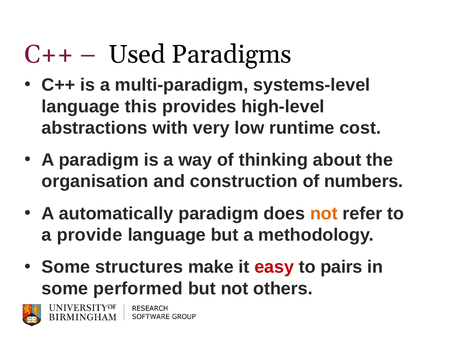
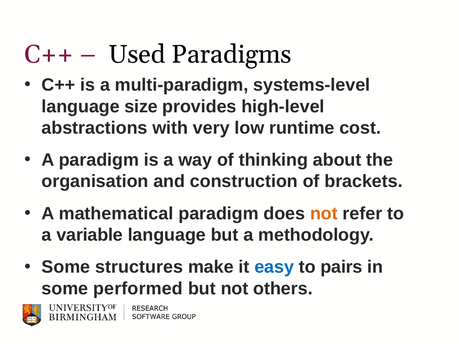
this: this -> size
numbers: numbers -> brackets
automatically: automatically -> mathematical
provide: provide -> variable
easy colour: red -> blue
